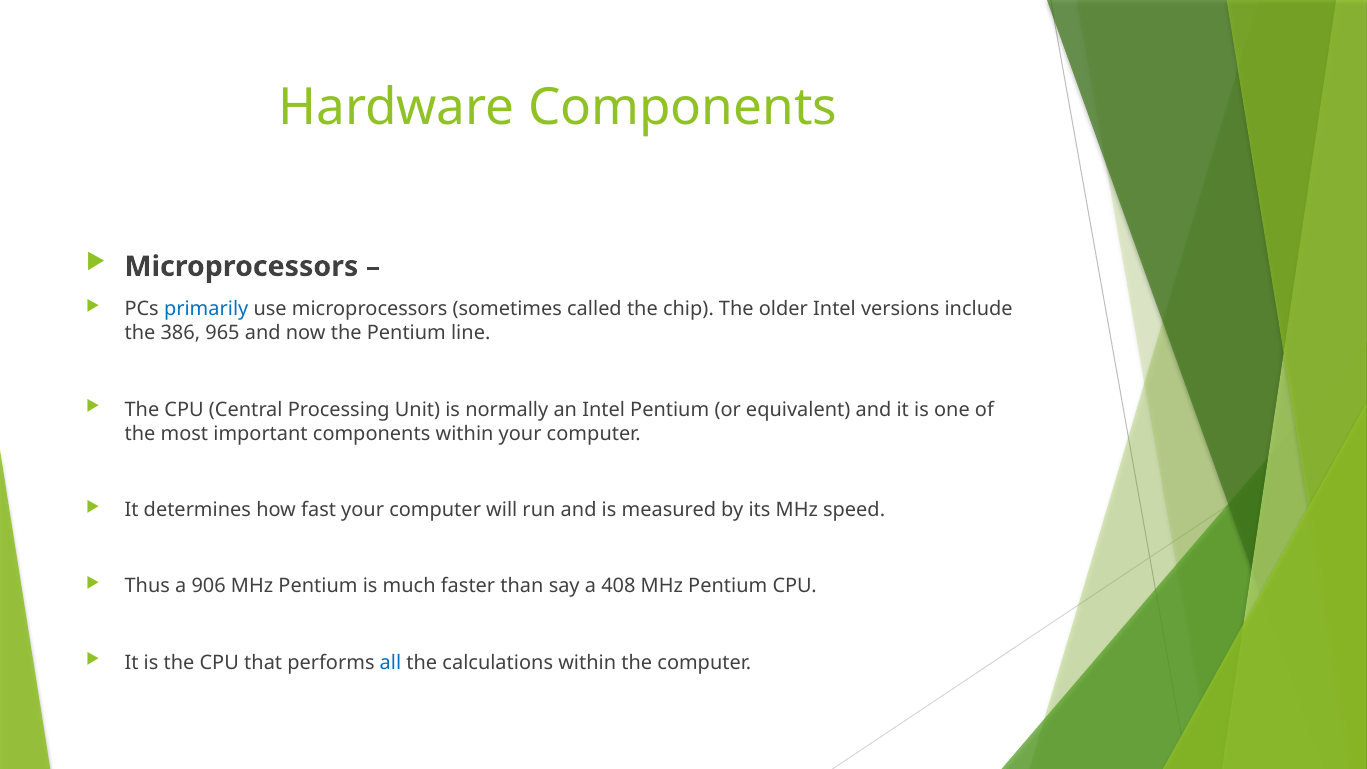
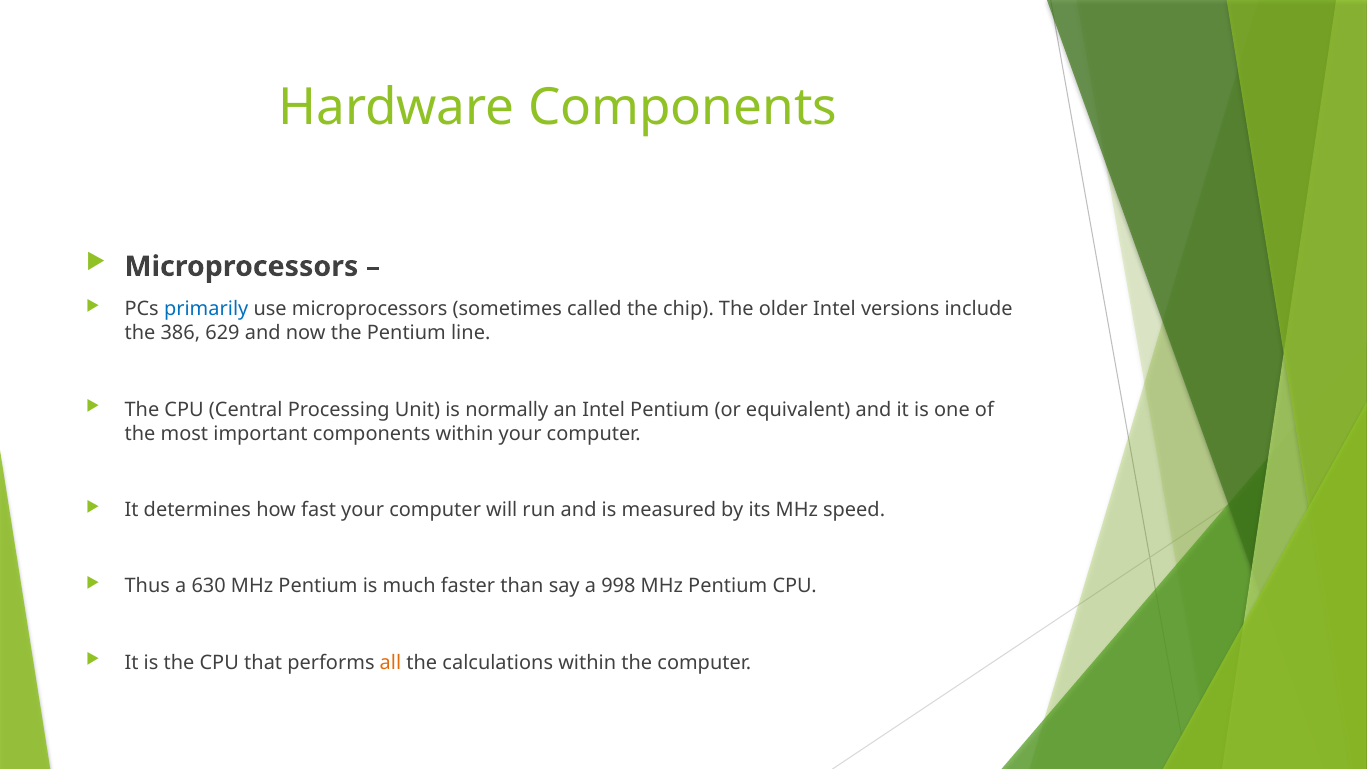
965: 965 -> 629
906: 906 -> 630
408: 408 -> 998
all colour: blue -> orange
